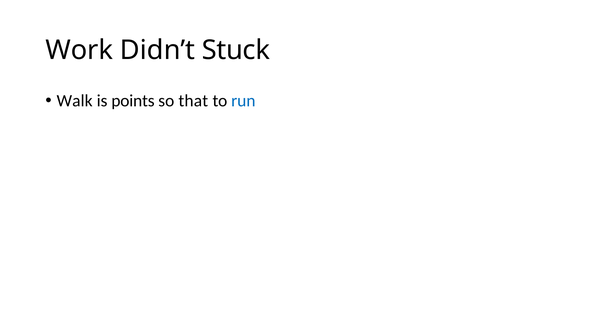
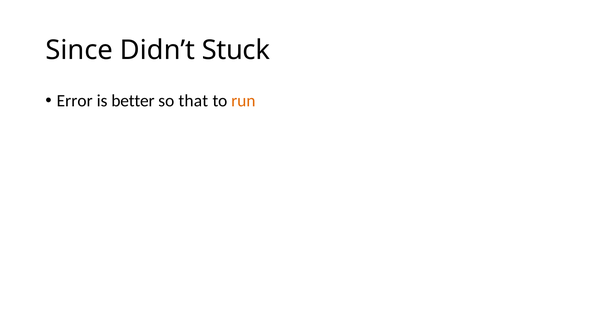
Work: Work -> Since
Walk: Walk -> Error
points: points -> better
run colour: blue -> orange
